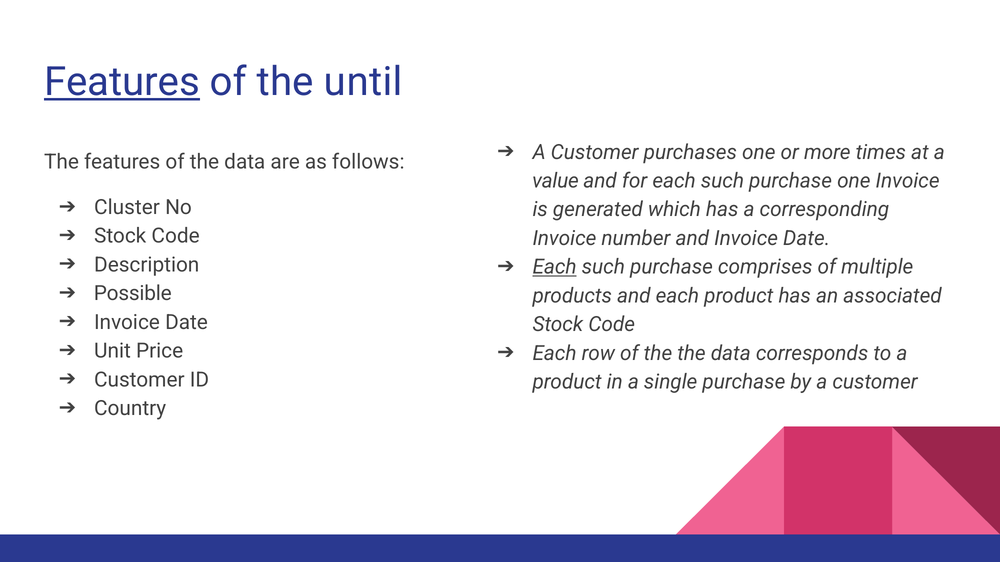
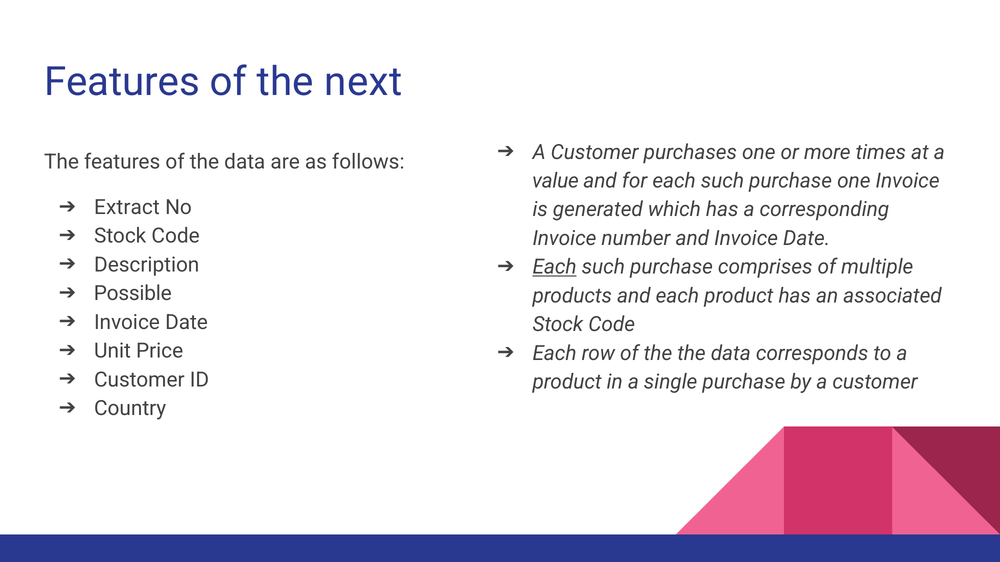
Features at (122, 82) underline: present -> none
until: until -> next
Cluster: Cluster -> Extract
